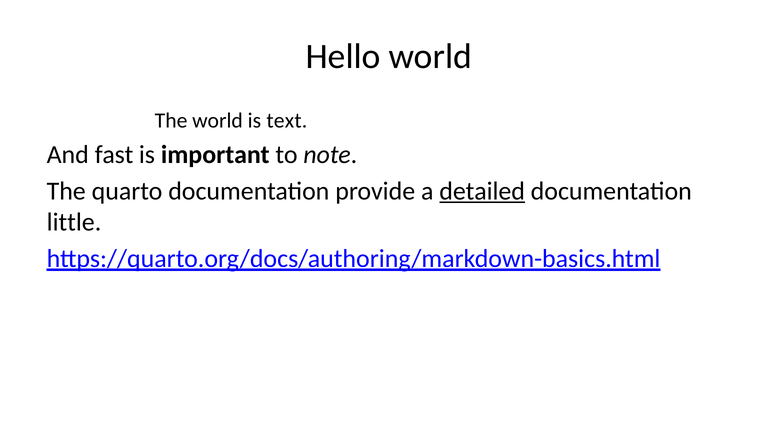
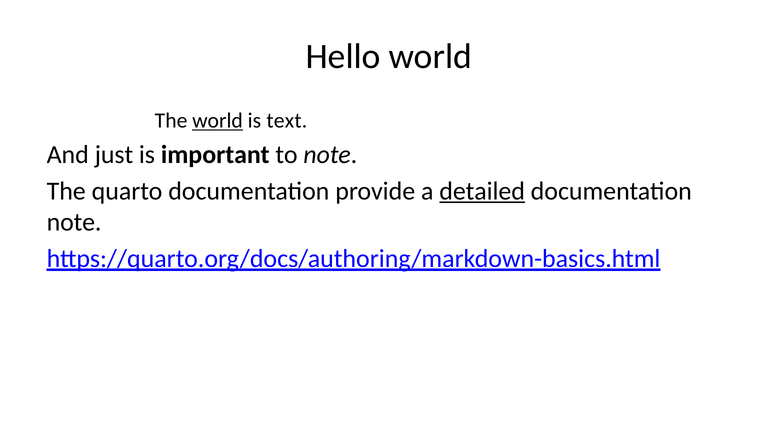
world at (218, 120) underline: none -> present
fast: fast -> just
little at (74, 222): little -> note
